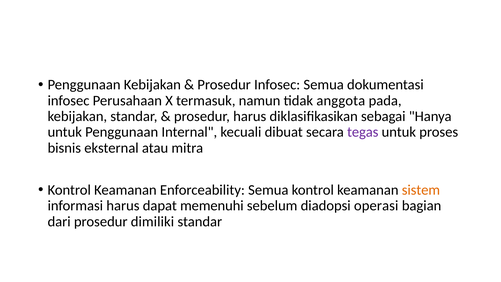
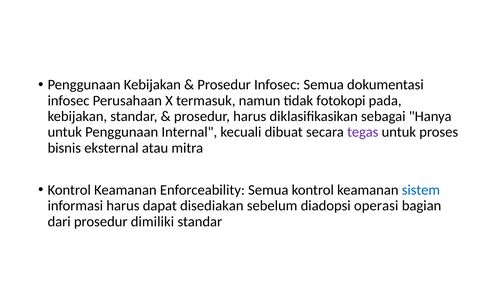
anggota: anggota -> fotokopi
sistem colour: orange -> blue
memenuhi: memenuhi -> disediakan
